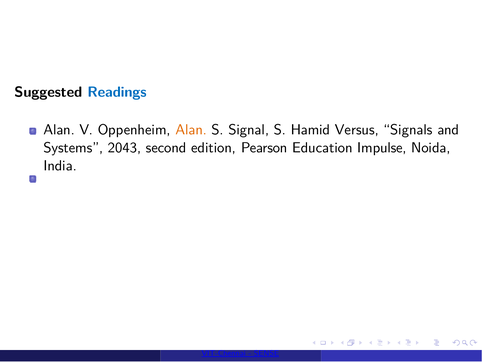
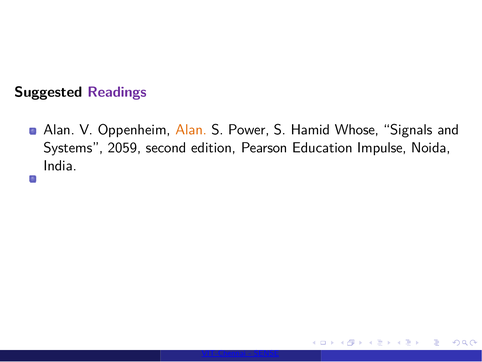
Readings colour: blue -> purple
Signal: Signal -> Power
Versus: Versus -> Whose
2043: 2043 -> 2059
